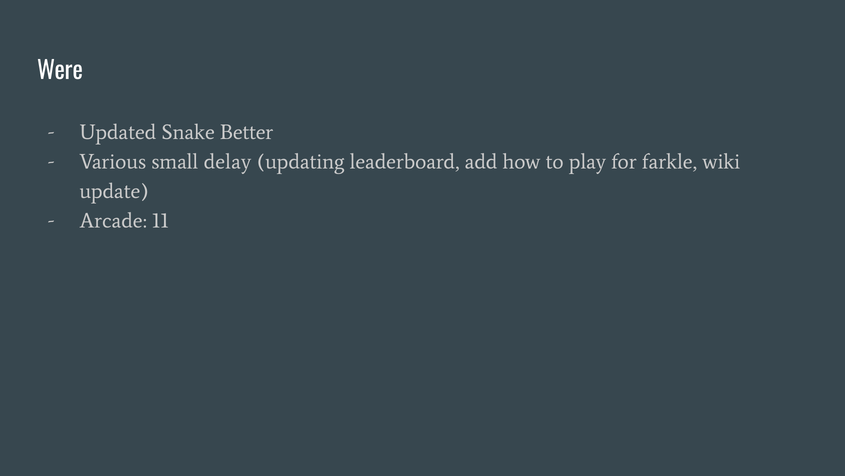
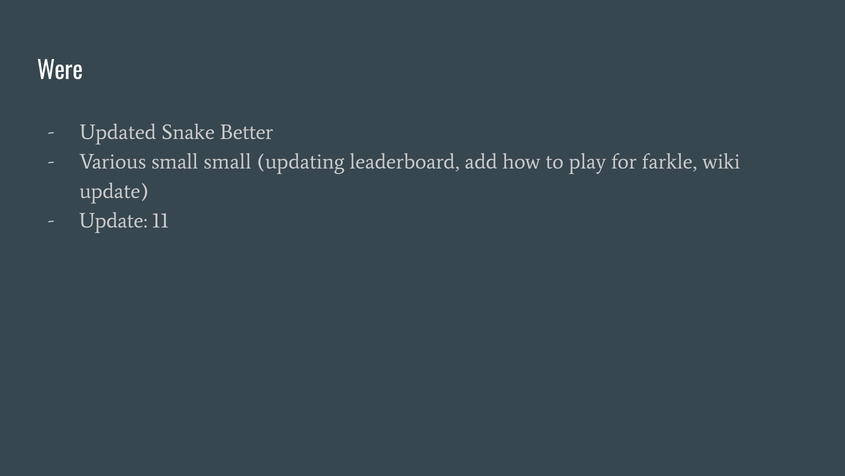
small delay: delay -> small
Arcade at (113, 220): Arcade -> Update
